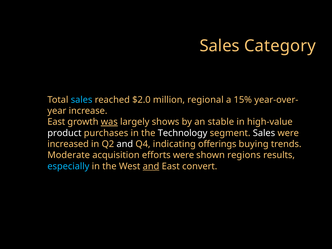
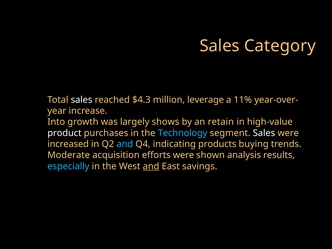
sales at (82, 100) colour: light blue -> white
$2.0: $2.0 -> $4.3
regional: regional -> leverage
15%: 15% -> 11%
East at (56, 122): East -> Into
was underline: present -> none
stable: stable -> retain
Technology colour: white -> light blue
and at (125, 144) colour: white -> light blue
offerings: offerings -> products
regions: regions -> analysis
convert: convert -> savings
